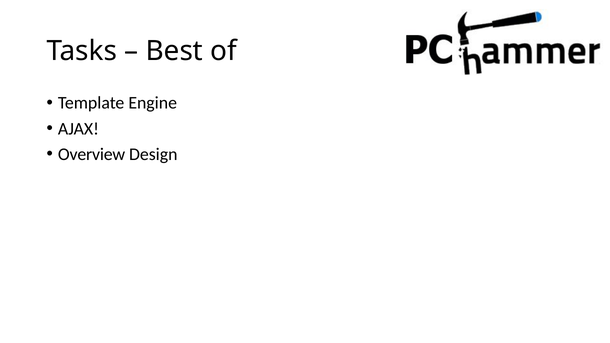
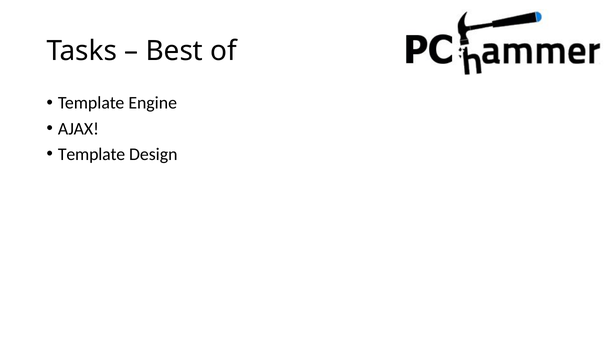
Overview at (92, 154): Overview -> Template
